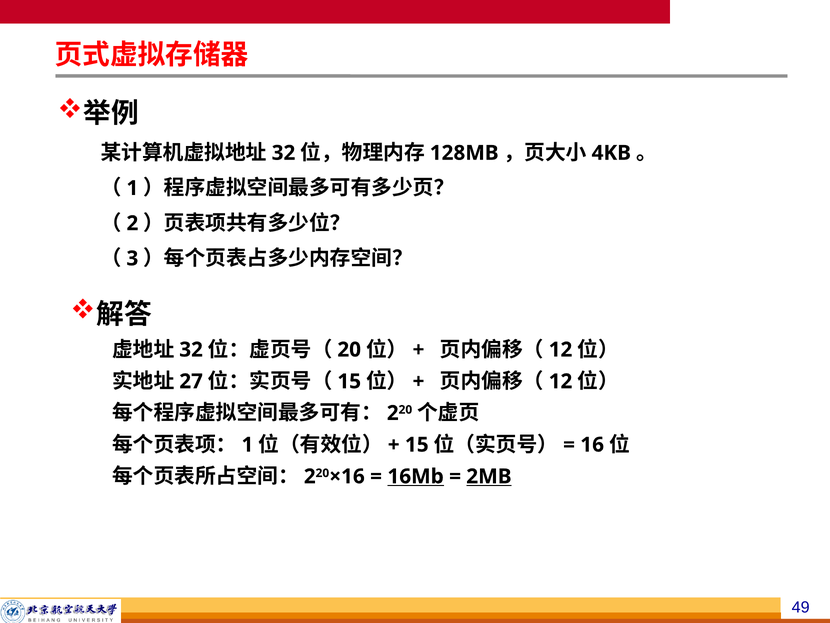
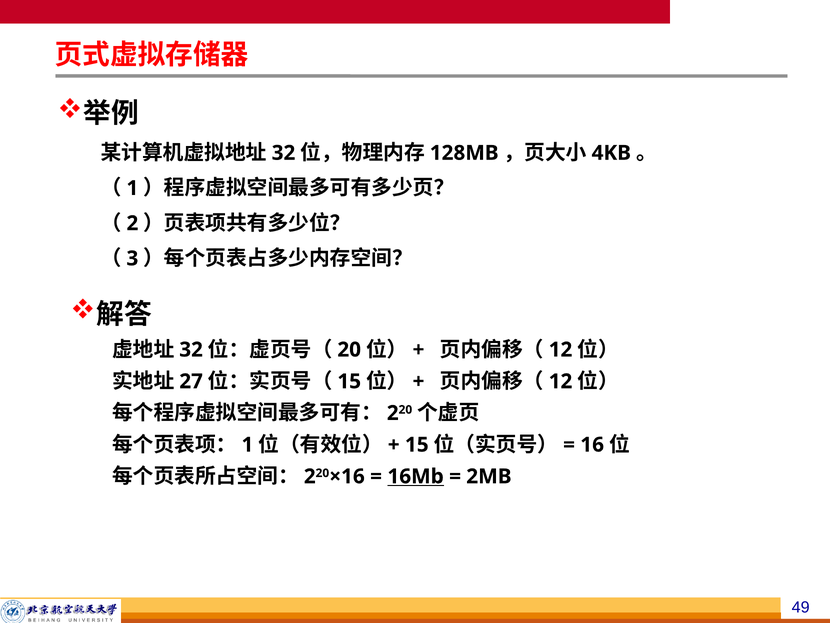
2MB underline: present -> none
